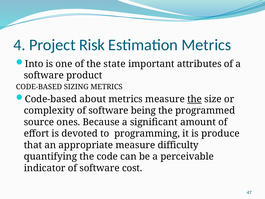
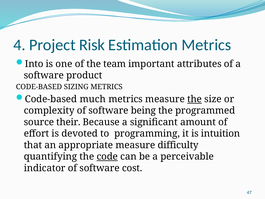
state: state -> team
about: about -> much
ones: ones -> their
produce: produce -> intuition
code underline: none -> present
